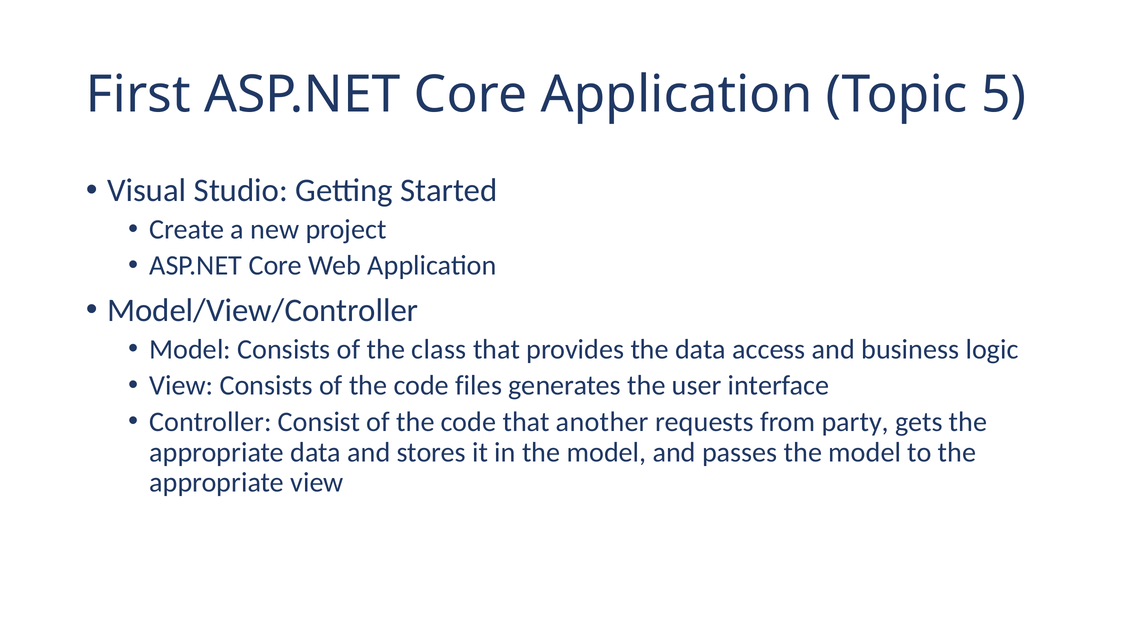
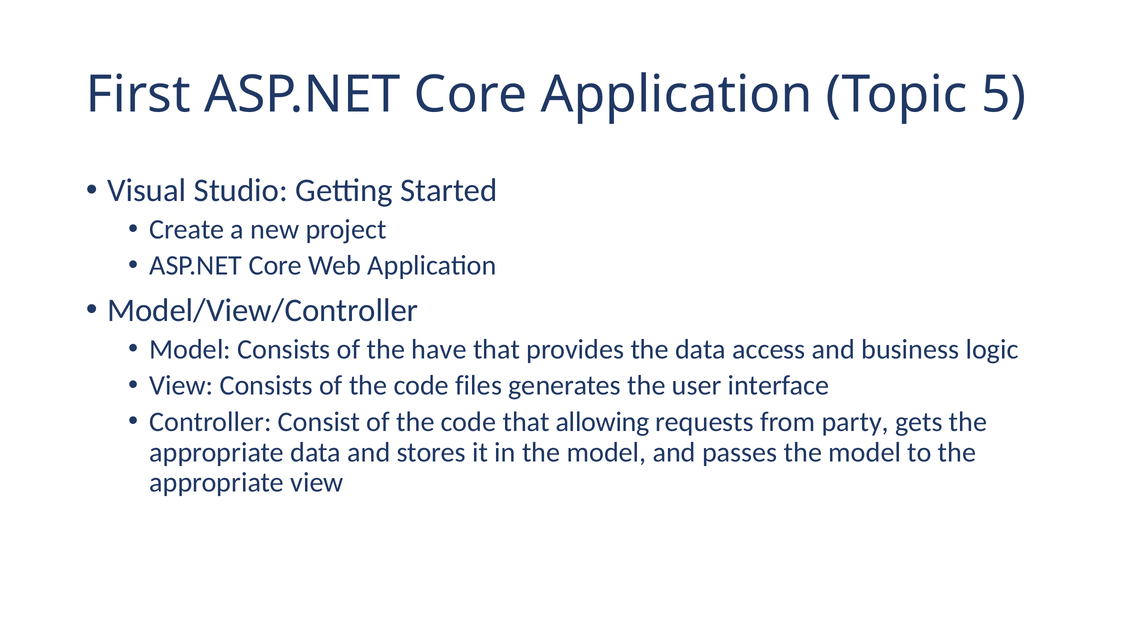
class: class -> have
another: another -> allowing
